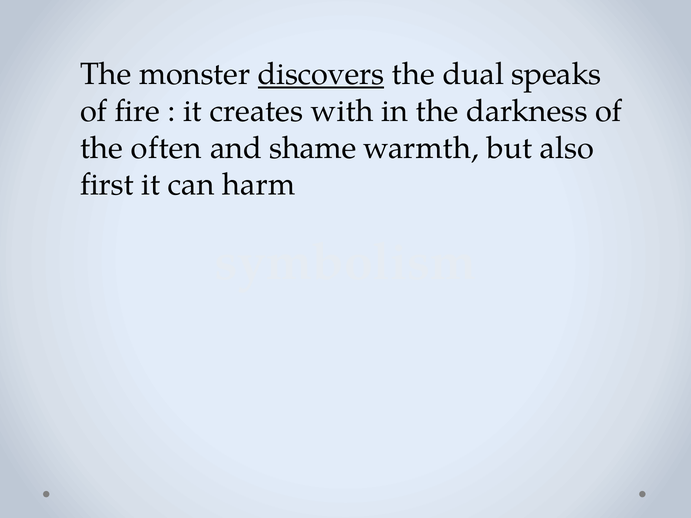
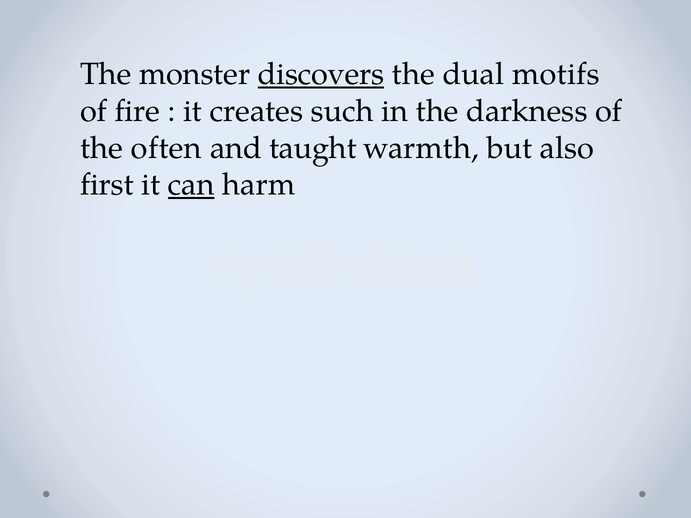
speaks: speaks -> motifs
with: with -> such
shame: shame -> taught
can underline: none -> present
